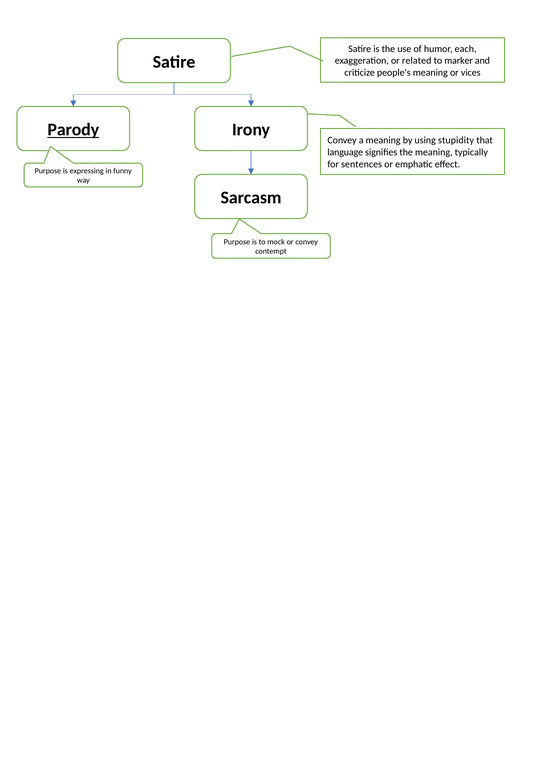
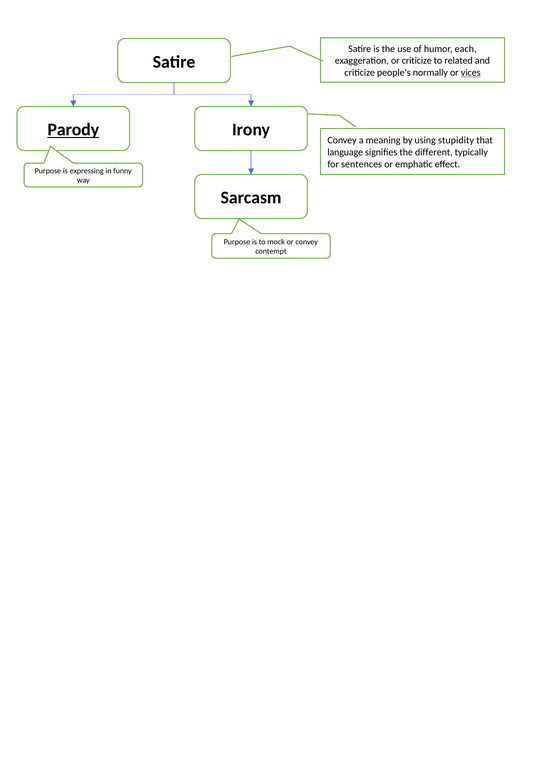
or related: related -> criticize
marker: marker -> related
people's meaning: meaning -> normally
vices underline: none -> present
the meaning: meaning -> different
